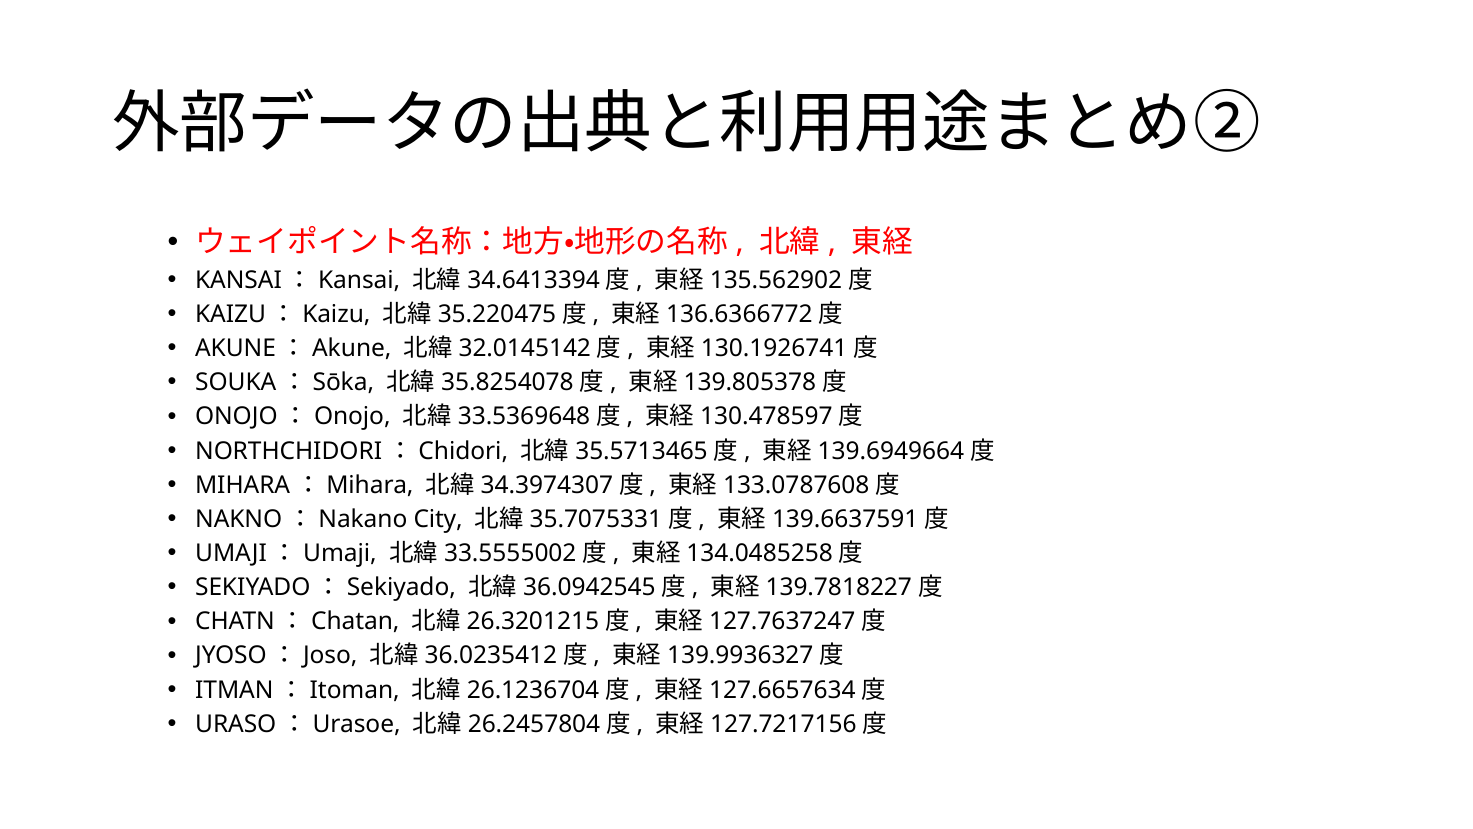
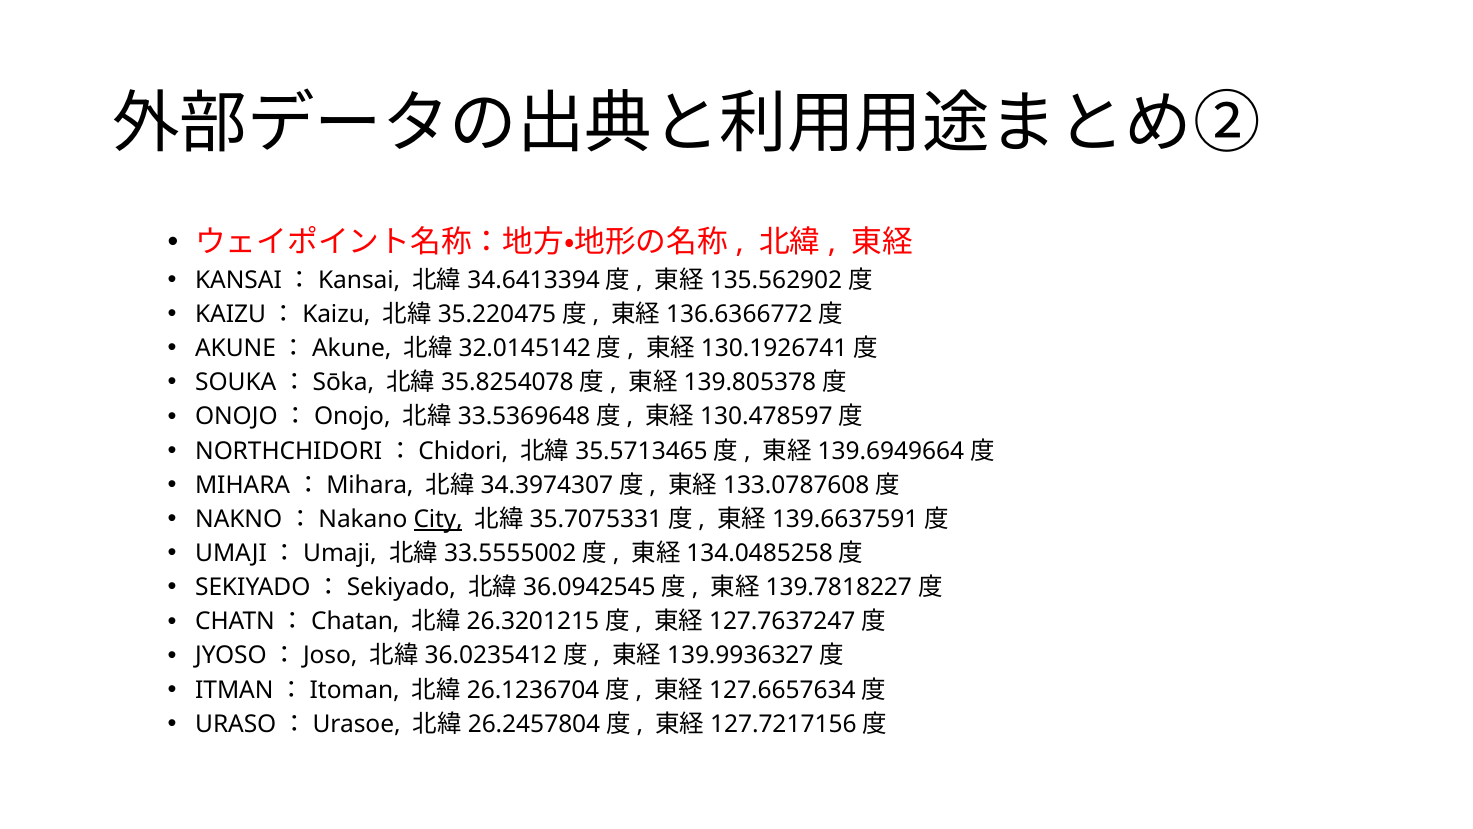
City underline: none -> present
